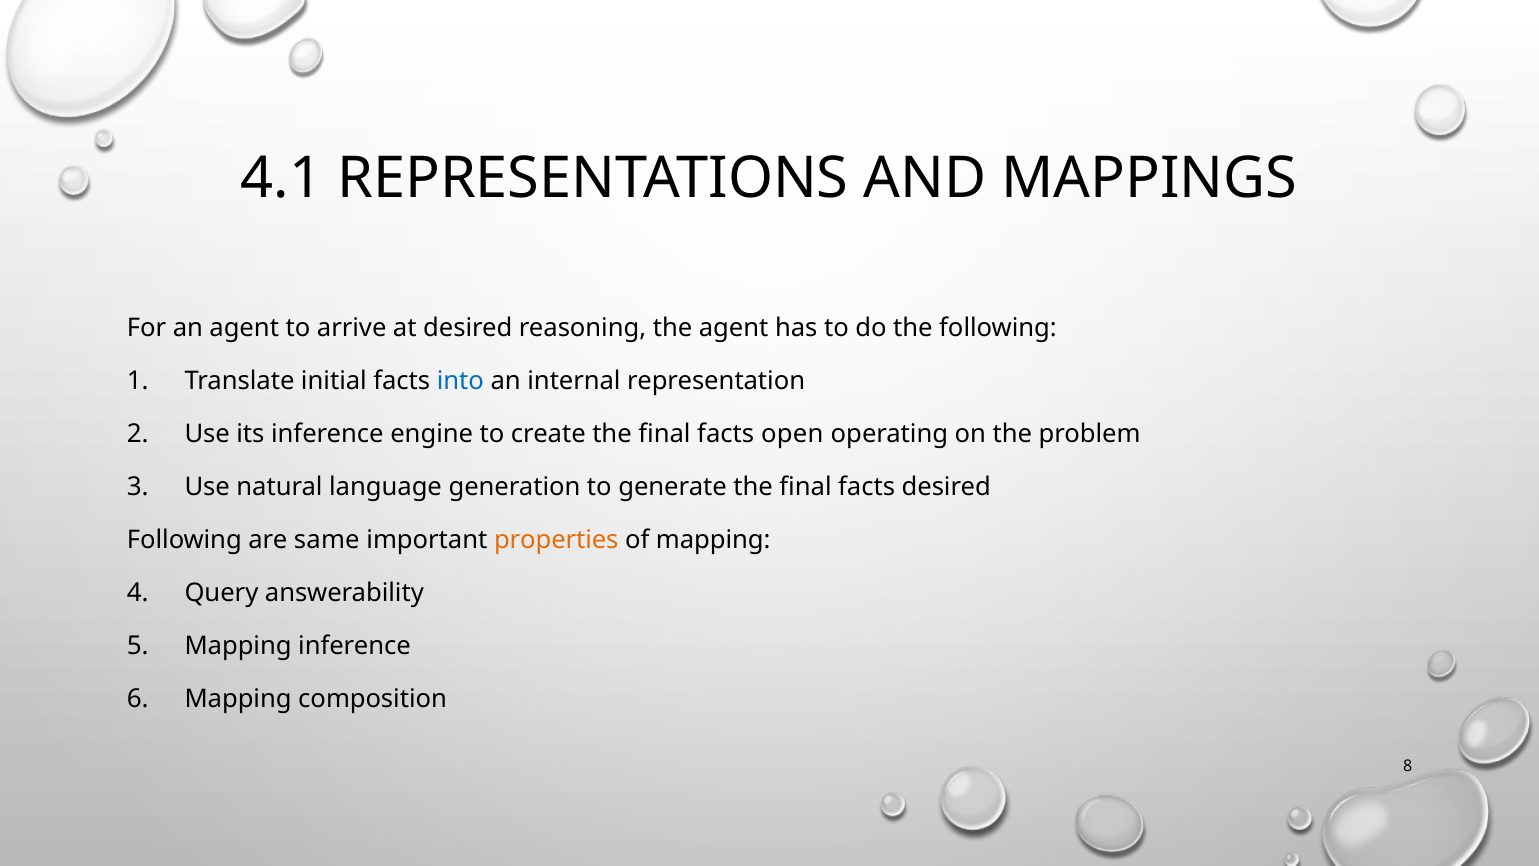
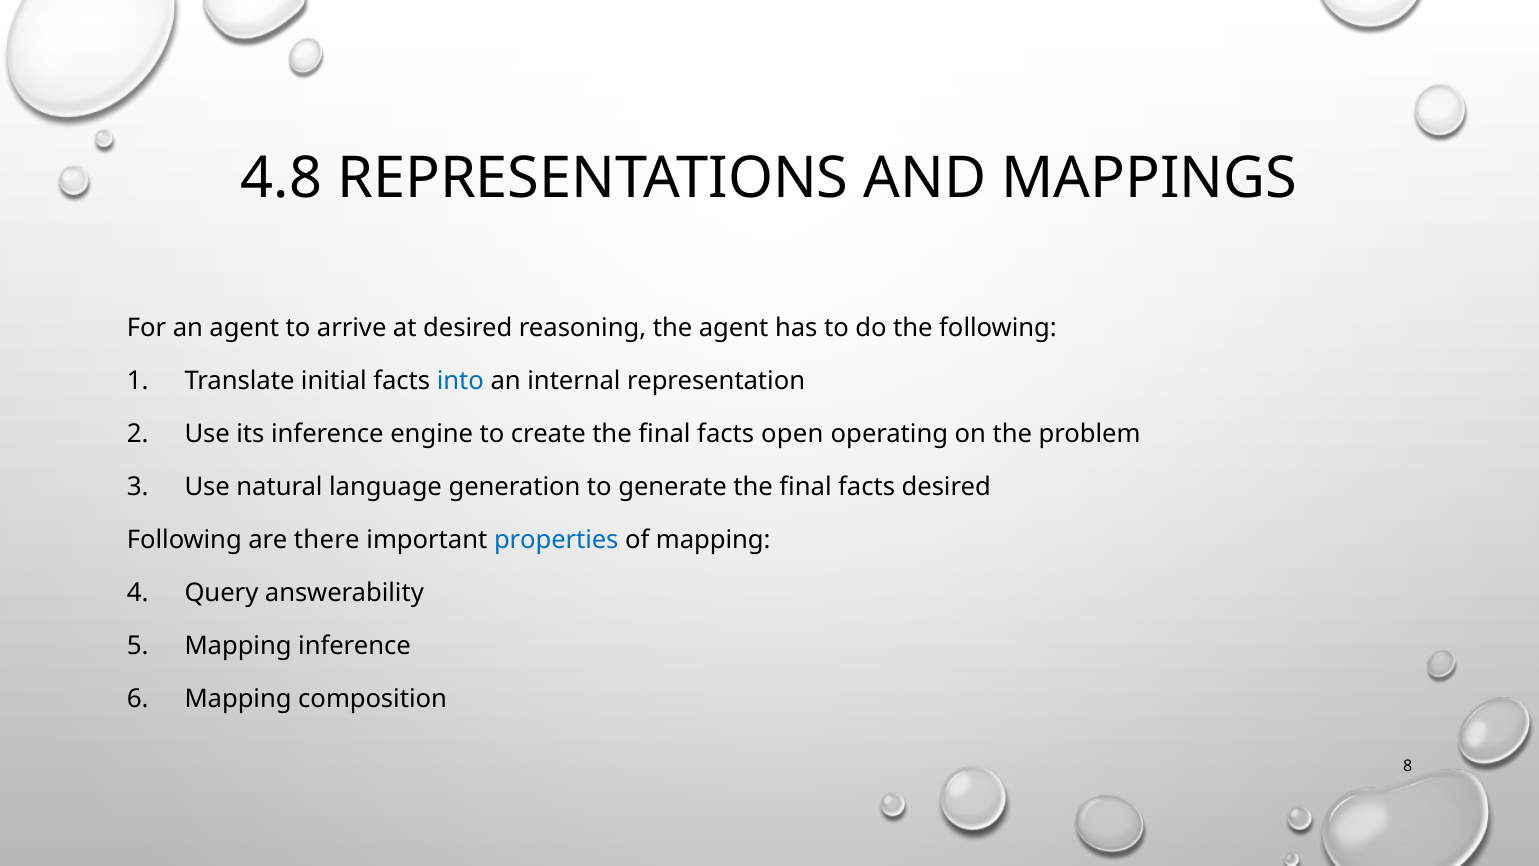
4.1: 4.1 -> 4.8
same: same -> there
properties colour: orange -> blue
